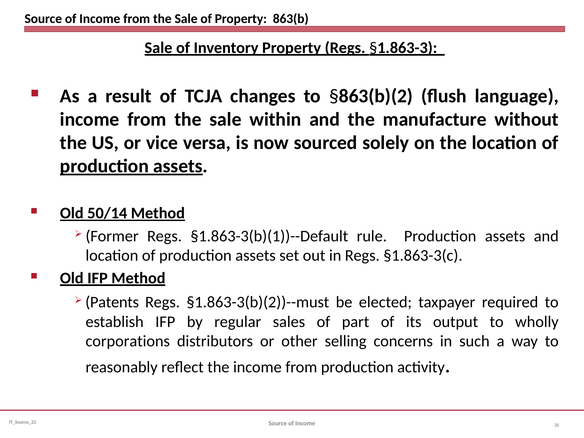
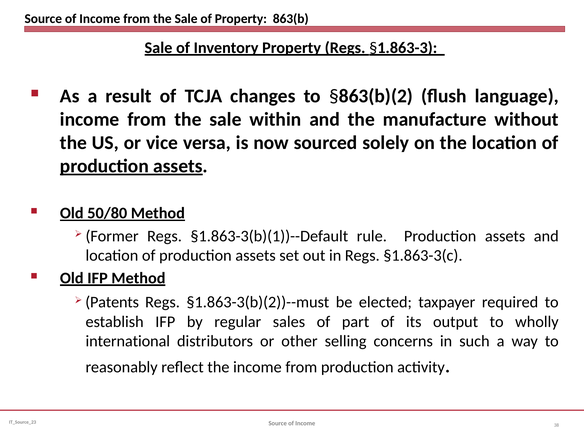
50/14: 50/14 -> 50/80
corporations: corporations -> international
